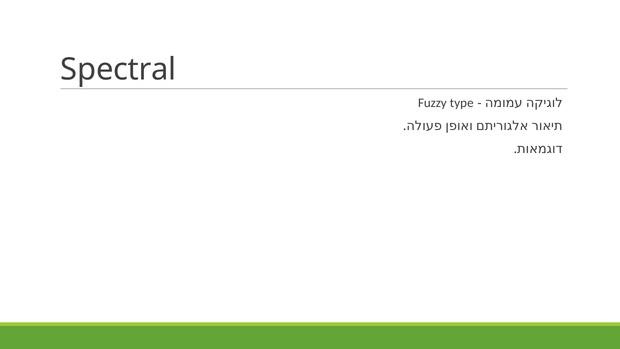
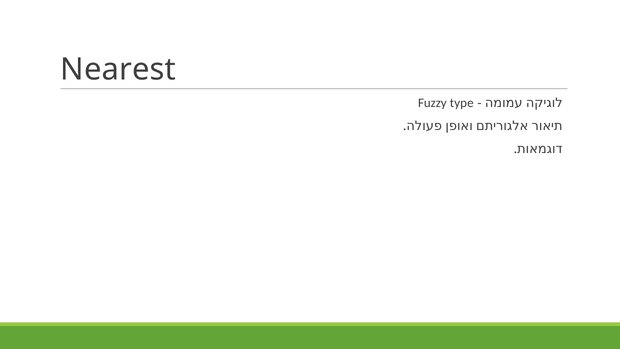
Spectral: Spectral -> Nearest
